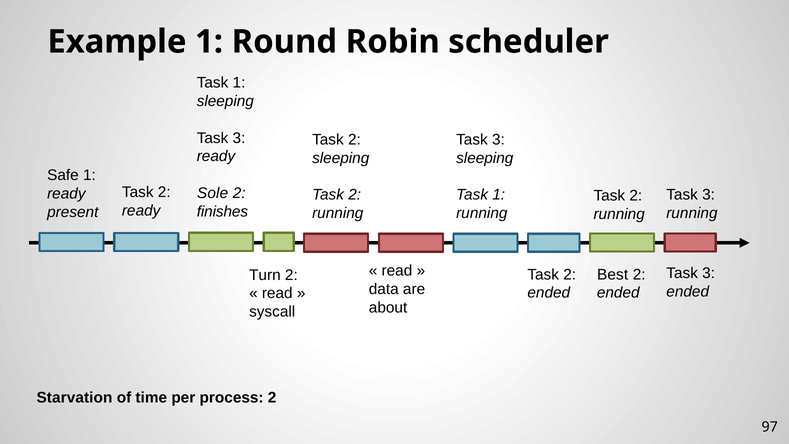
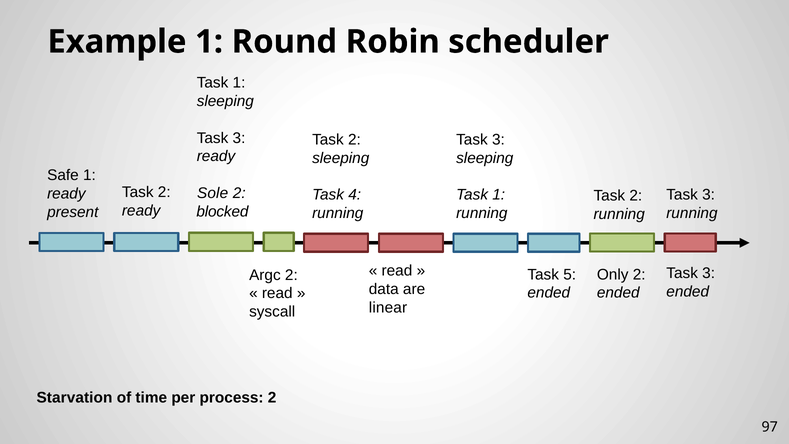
2 at (355, 195): 2 -> 4
finishes: finishes -> blocked
2 at (570, 274): 2 -> 5
Best: Best -> Only
Turn: Turn -> Argc
about: about -> linear
